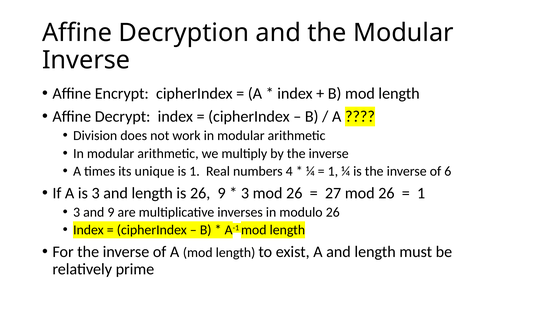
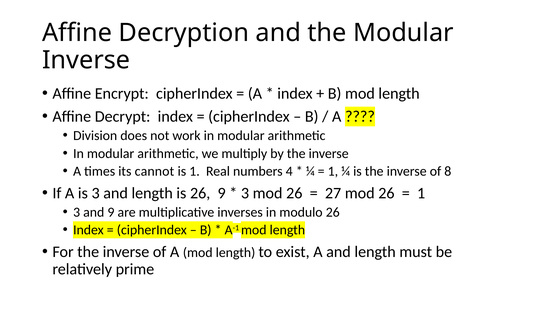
unique: unique -> cannot
6: 6 -> 8
